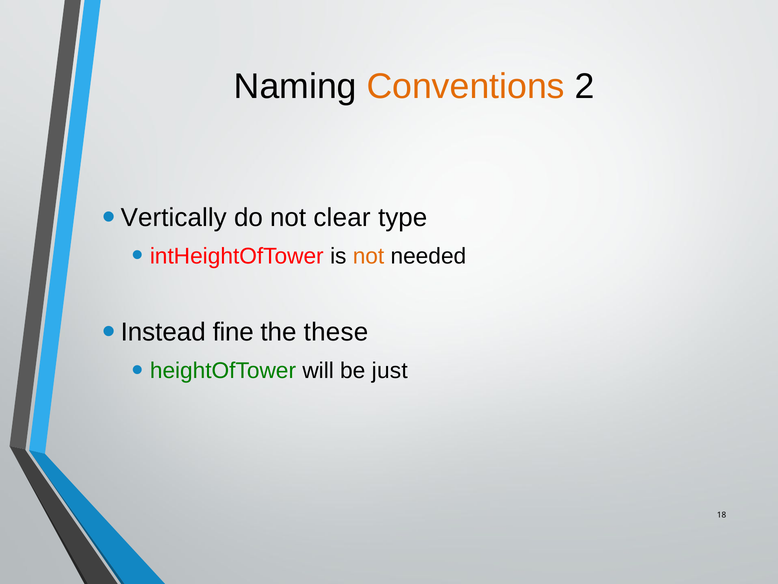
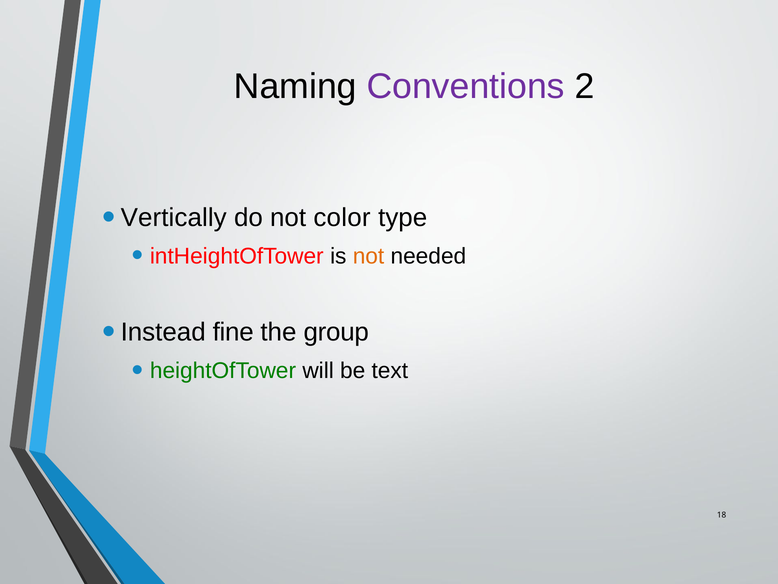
Conventions colour: orange -> purple
clear: clear -> color
these: these -> group
just: just -> text
